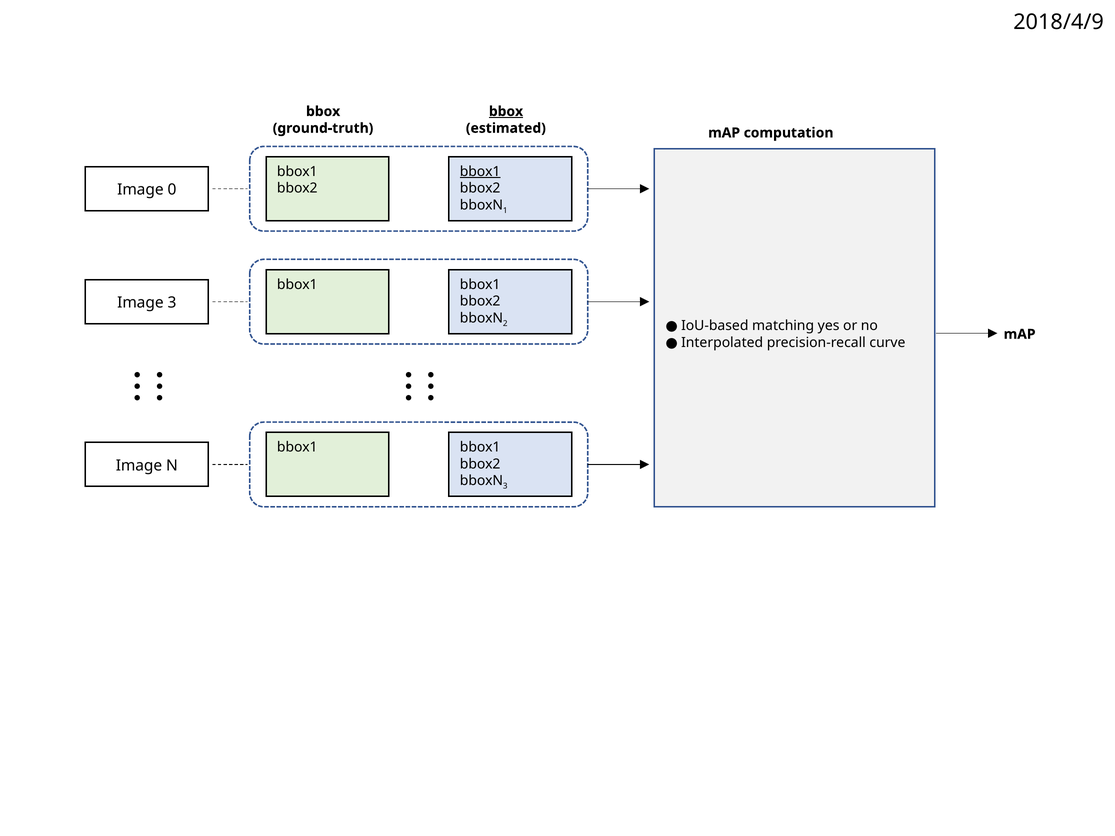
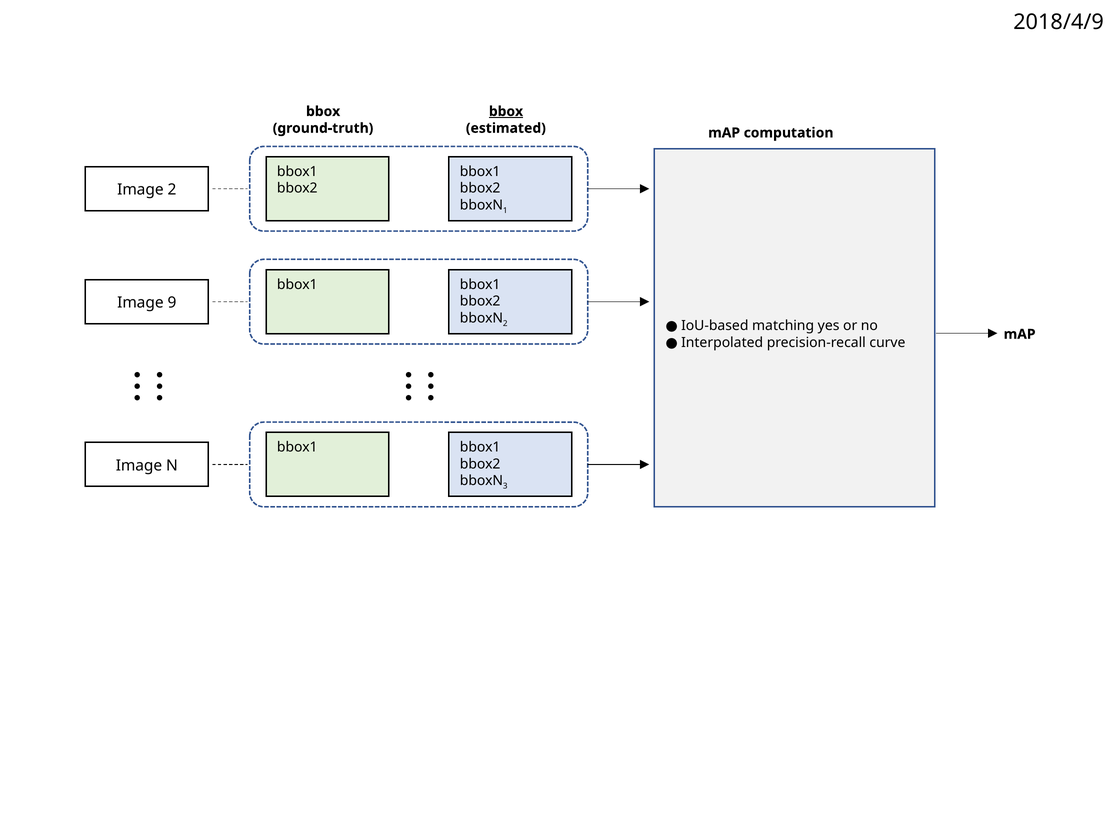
bbox1 at (480, 172) underline: present -> none
Image 0: 0 -> 2
Image 3: 3 -> 9
